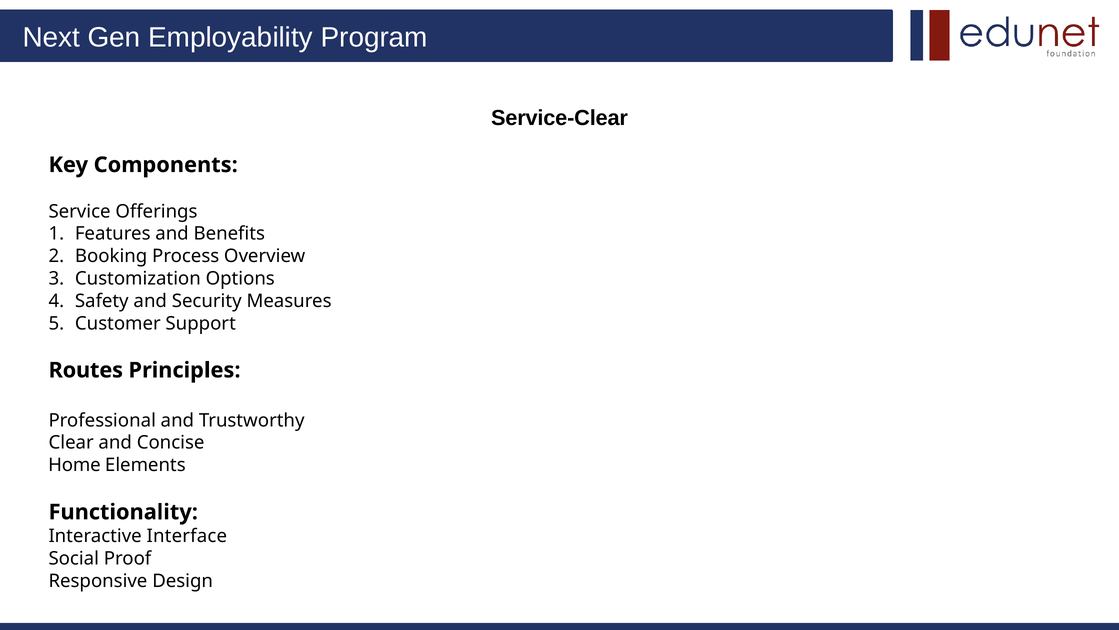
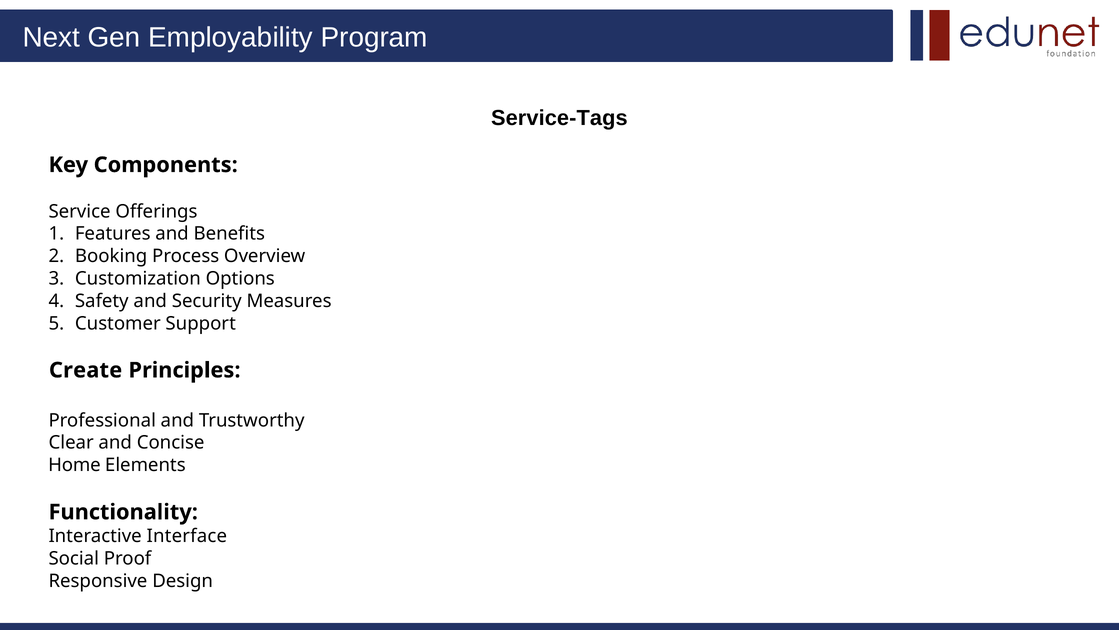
Service-Clear: Service-Clear -> Service-Tags
Routes: Routes -> Create
